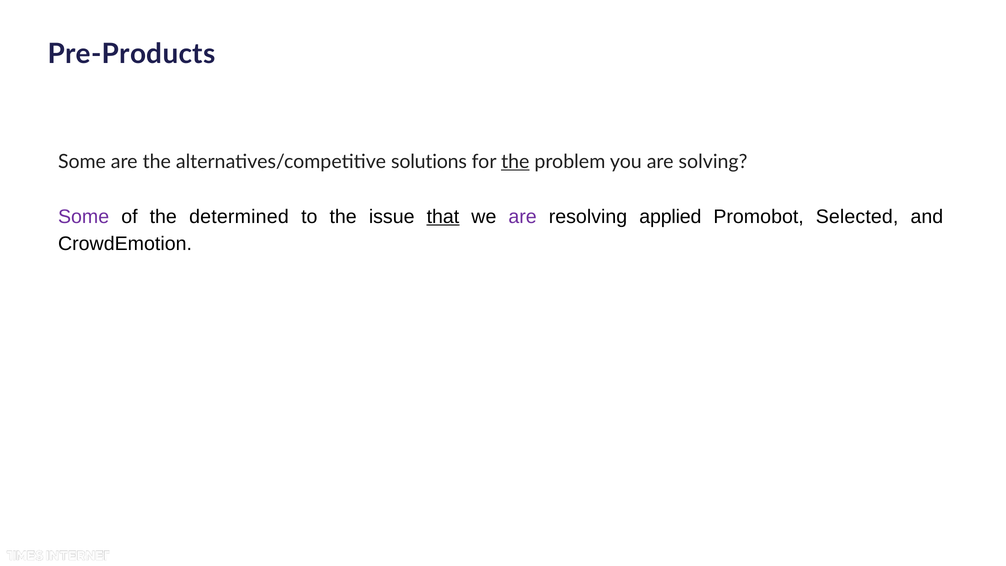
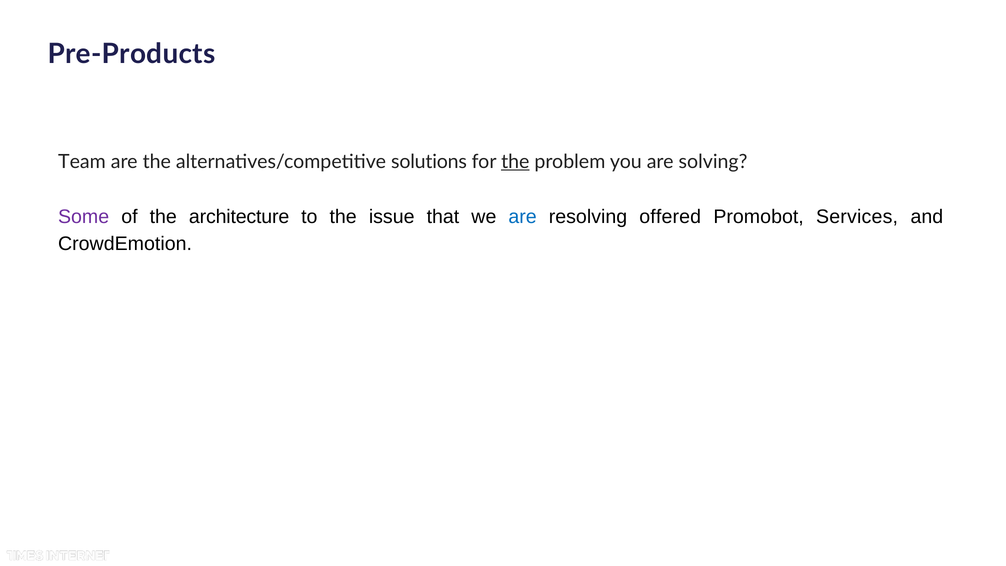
Some at (82, 162): Some -> Team
determined: determined -> architecture
that underline: present -> none
are at (523, 217) colour: purple -> blue
applied: applied -> offered
Selected: Selected -> Services
